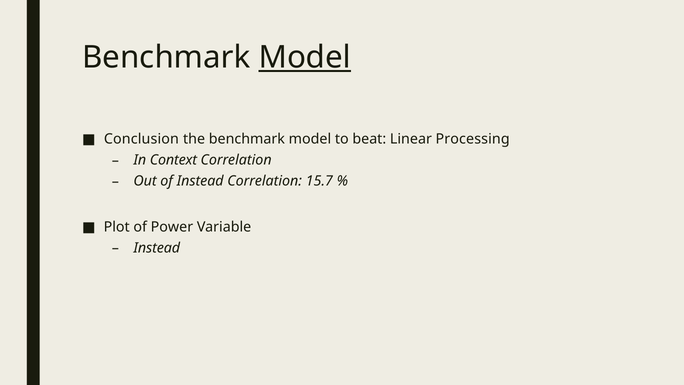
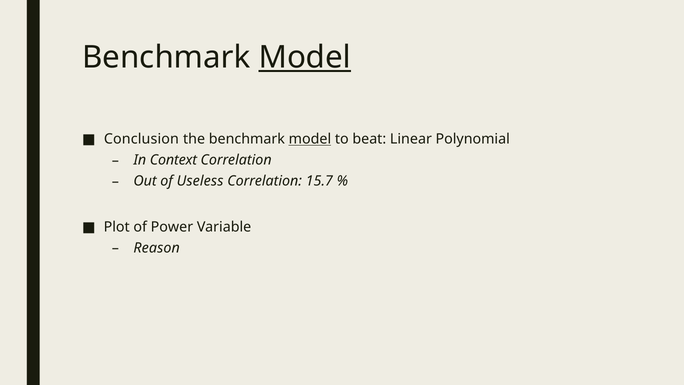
model at (310, 139) underline: none -> present
Processing: Processing -> Polynomial
of Instead: Instead -> Useless
Instead at (157, 248): Instead -> Reason
